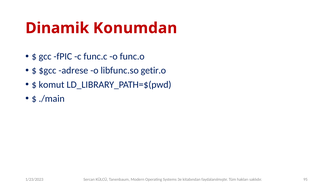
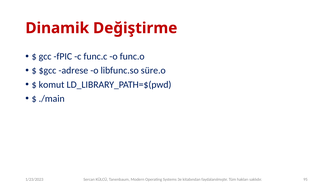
Konumdan: Konumdan -> Değiştirme
getir.o: getir.o -> süre.o
